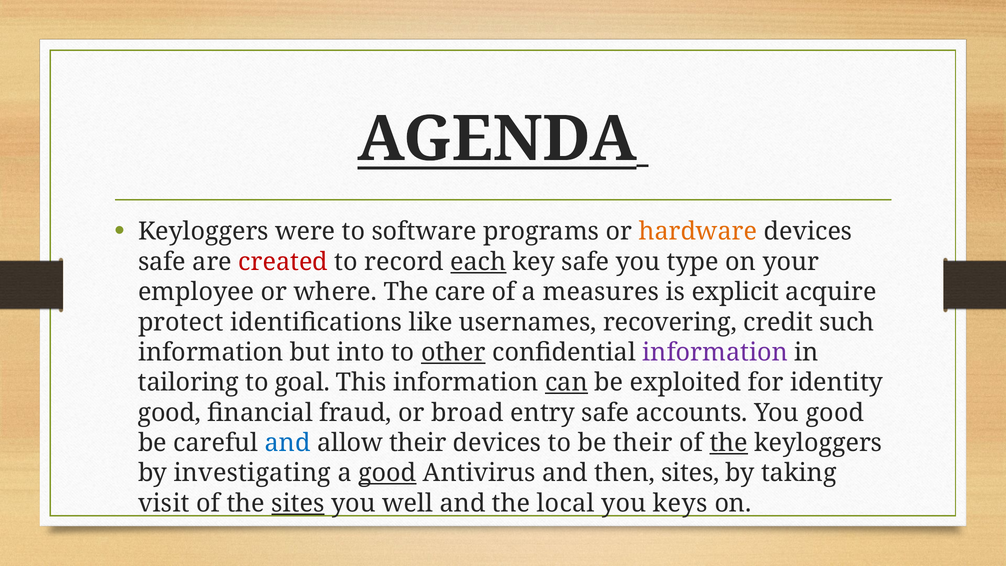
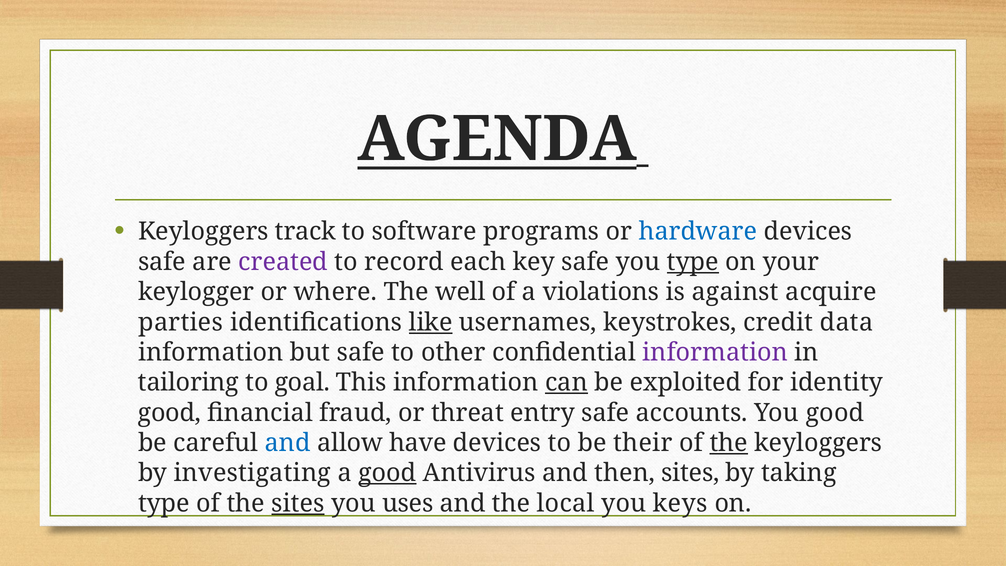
were: were -> track
hardware colour: orange -> blue
created colour: red -> purple
each underline: present -> none
type at (693, 262) underline: none -> present
employee: employee -> keylogger
care: care -> well
measures: measures -> violations
explicit: explicit -> against
protect: protect -> parties
like underline: none -> present
recovering: recovering -> keystrokes
such: such -> data
but into: into -> safe
other underline: present -> none
broad: broad -> threat
allow their: their -> have
visit at (164, 503): visit -> type
well: well -> uses
